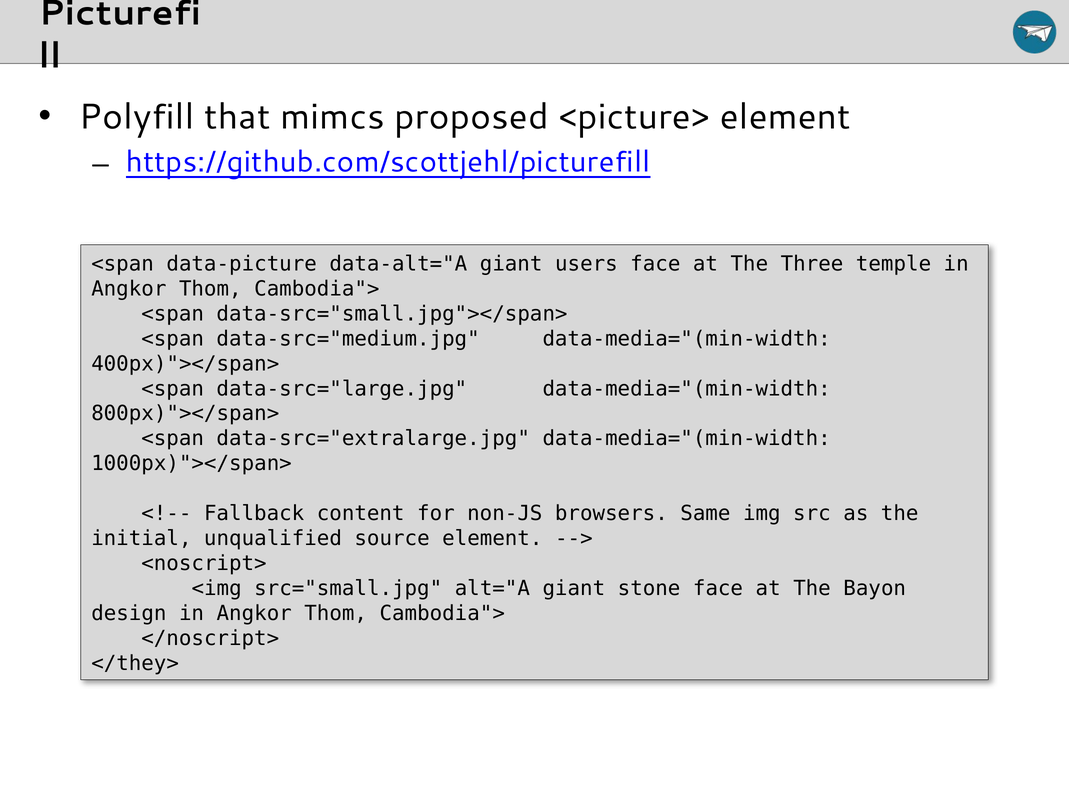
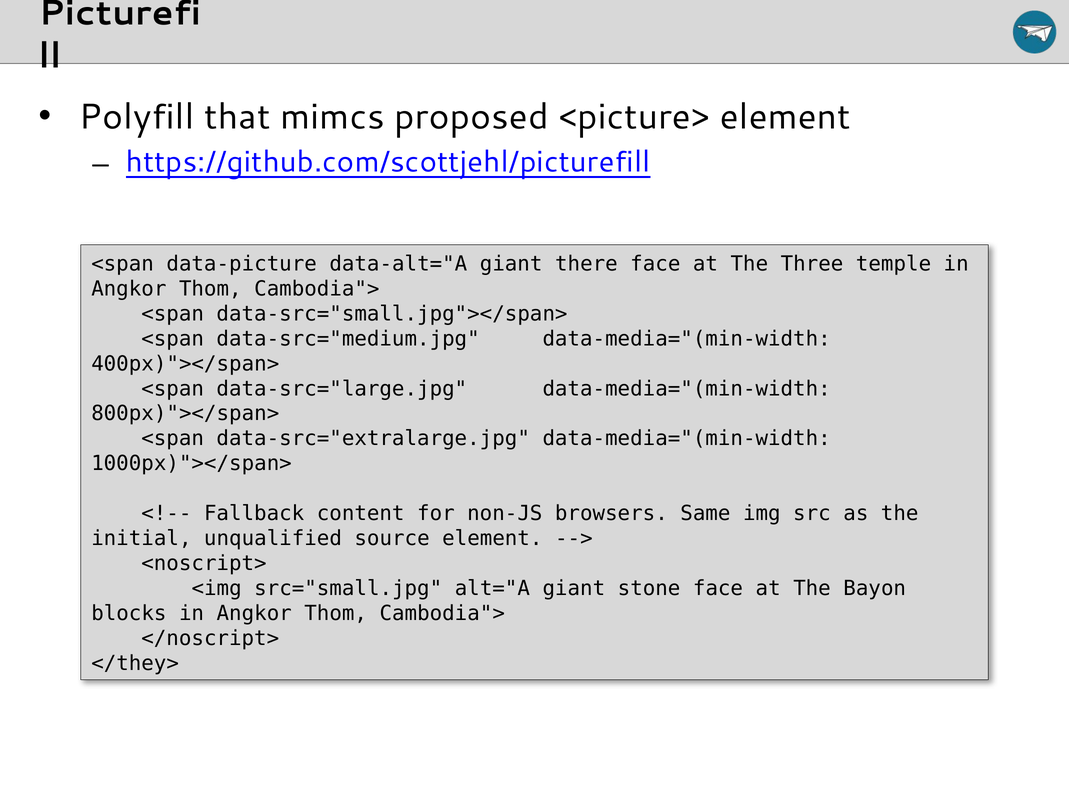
users: users -> there
design: design -> blocks
